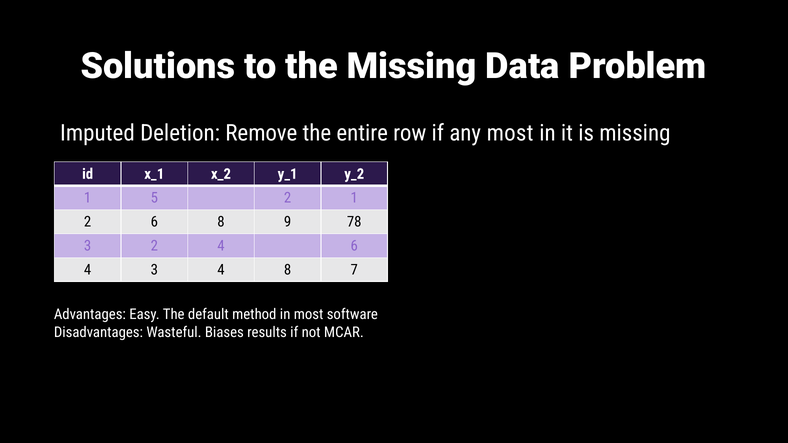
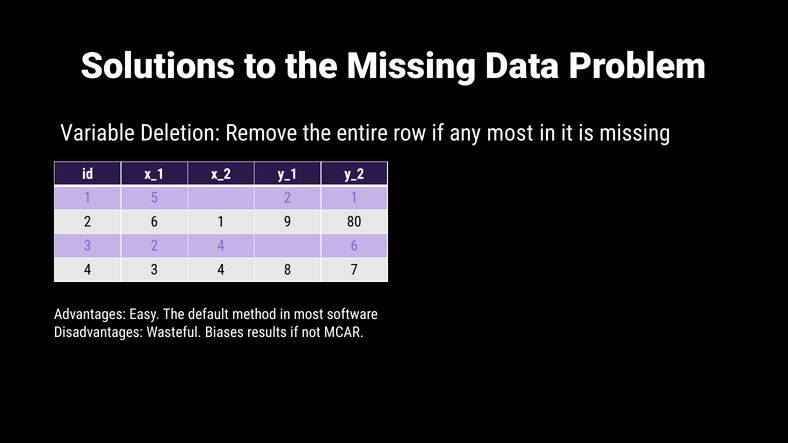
Imputed: Imputed -> Variable
6 8: 8 -> 1
78: 78 -> 80
